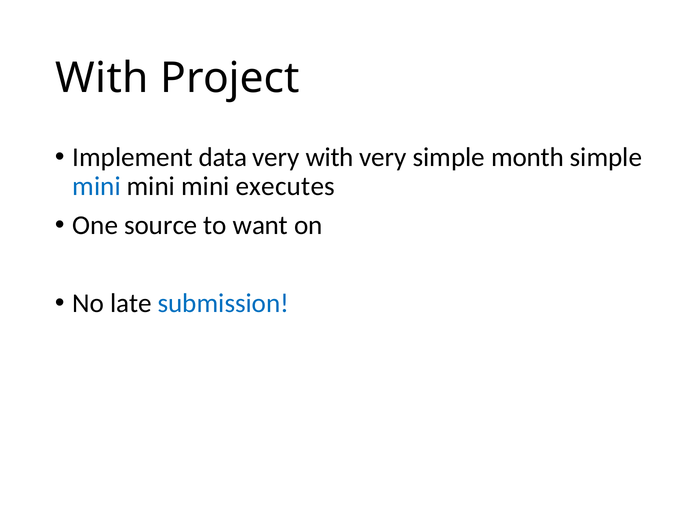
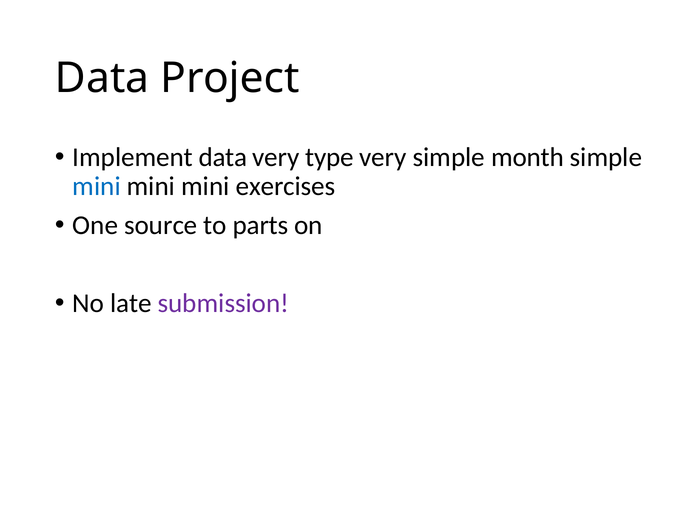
With at (102, 78): With -> Data
very with: with -> type
executes: executes -> exercises
want: want -> parts
submission colour: blue -> purple
